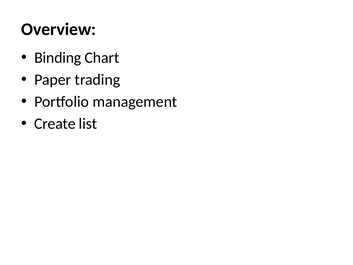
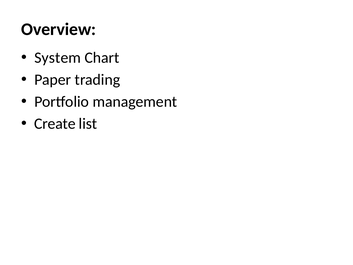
Binding: Binding -> System
